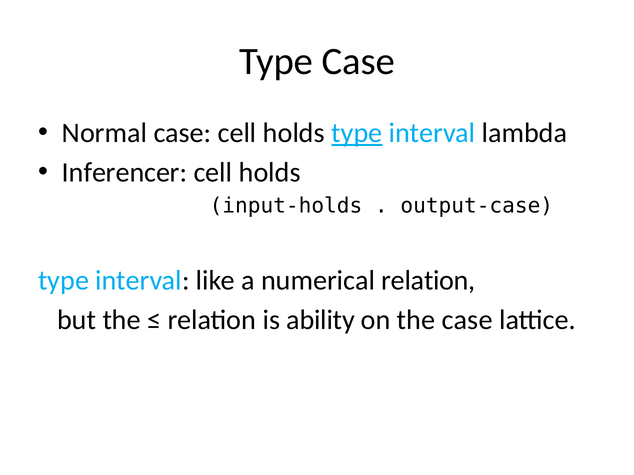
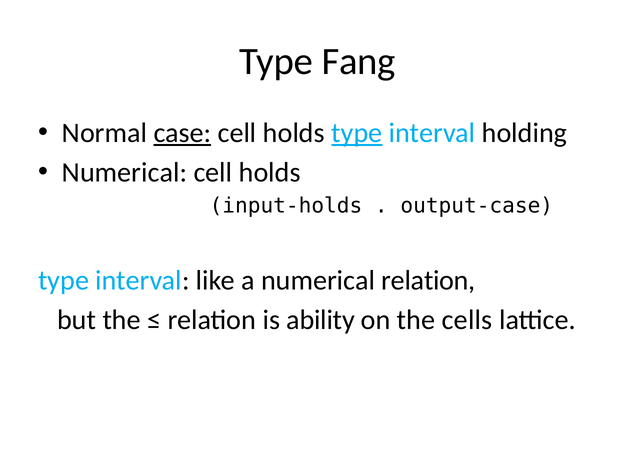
Type Case: Case -> Fang
case at (182, 133) underline: none -> present
lambda: lambda -> holding
Inferencer at (125, 172): Inferencer -> Numerical
the case: case -> cells
